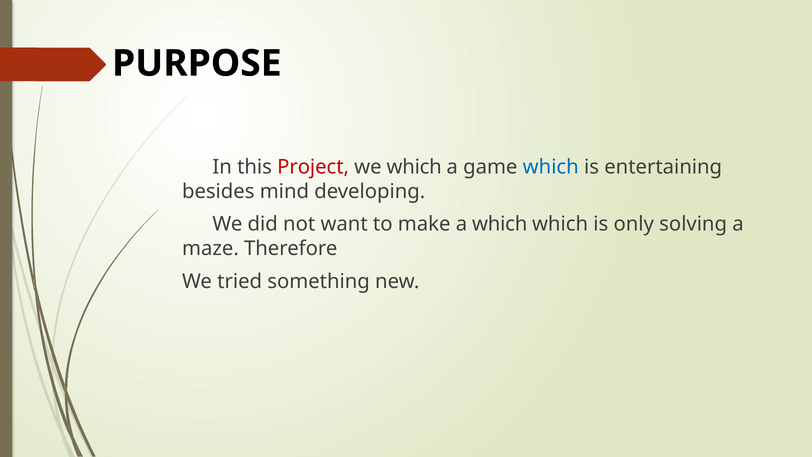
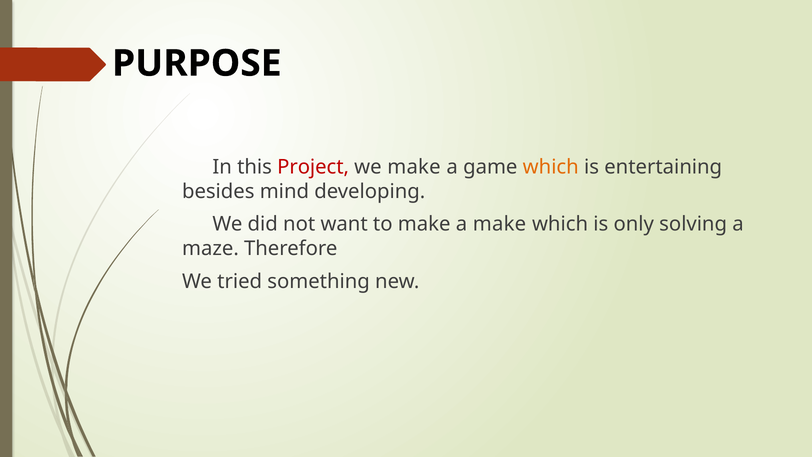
we which: which -> make
which at (551, 167) colour: blue -> orange
a which: which -> make
